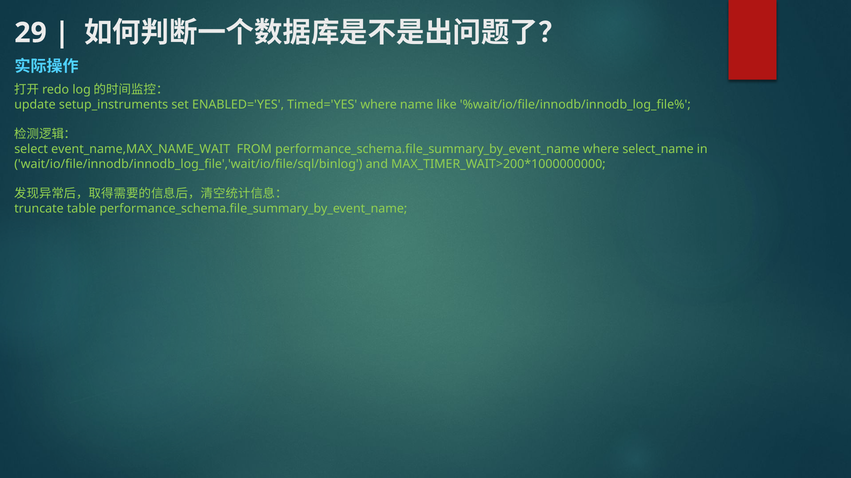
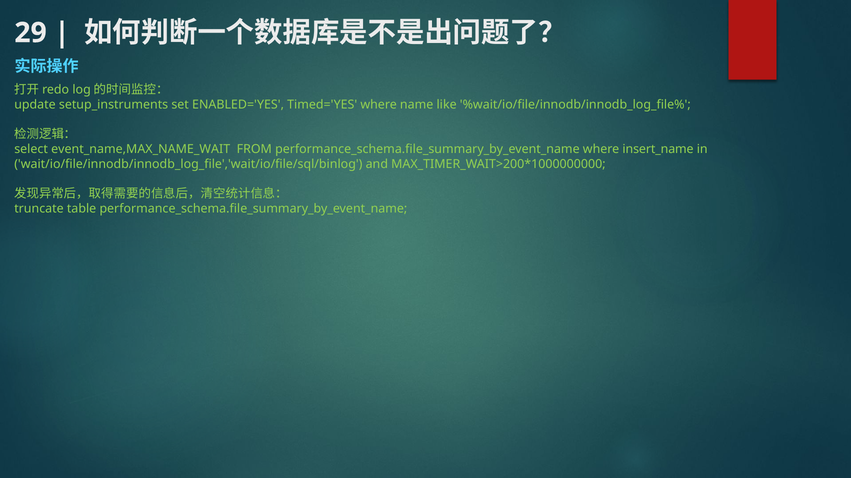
select_name: select_name -> insert_name
